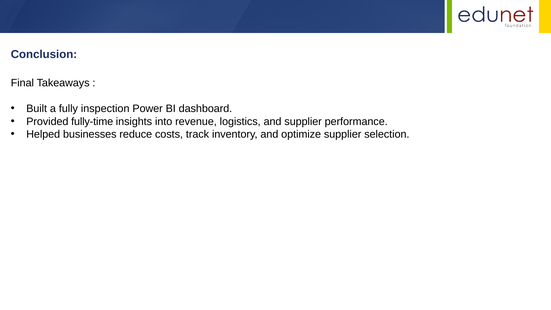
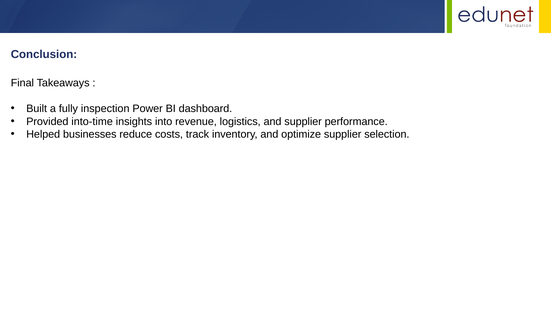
fully-time: fully-time -> into-time
